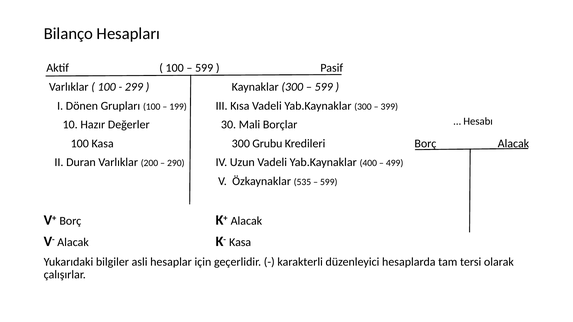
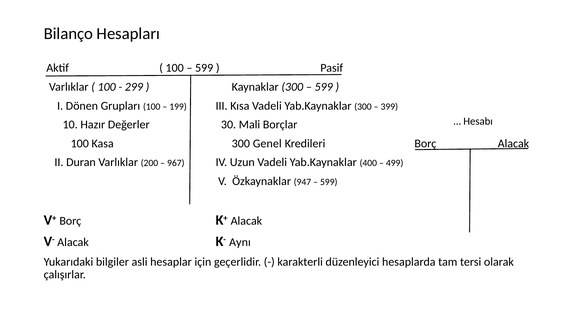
Grubu: Grubu -> Genel
290: 290 -> 967
535: 535 -> 947
K- Kasa: Kasa -> Aynı
